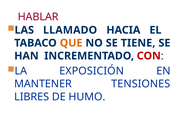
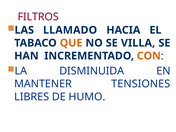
HABLAR: HABLAR -> FILTROS
TIENE: TIENE -> VILLA
CON colour: red -> orange
EXPOSICIÓN: EXPOSICIÓN -> DISMINUIDA
